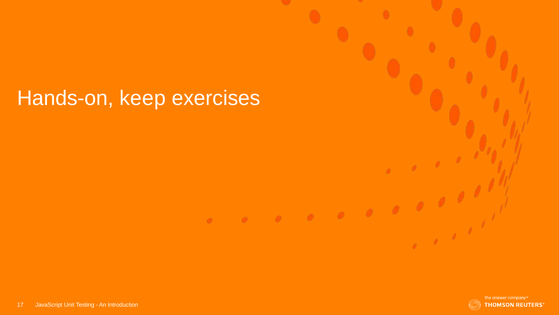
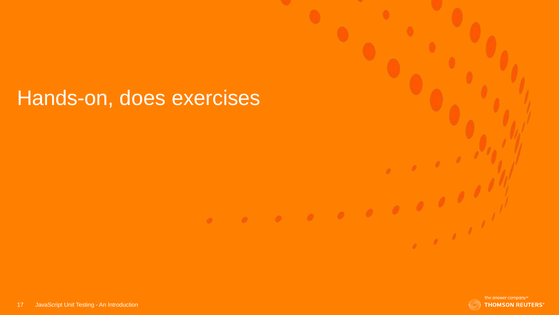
keep: keep -> does
